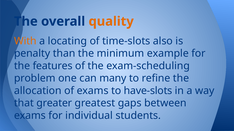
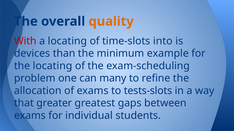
With colour: orange -> red
also: also -> into
penalty: penalty -> devices
the features: features -> locating
have-slots: have-slots -> tests-slots
